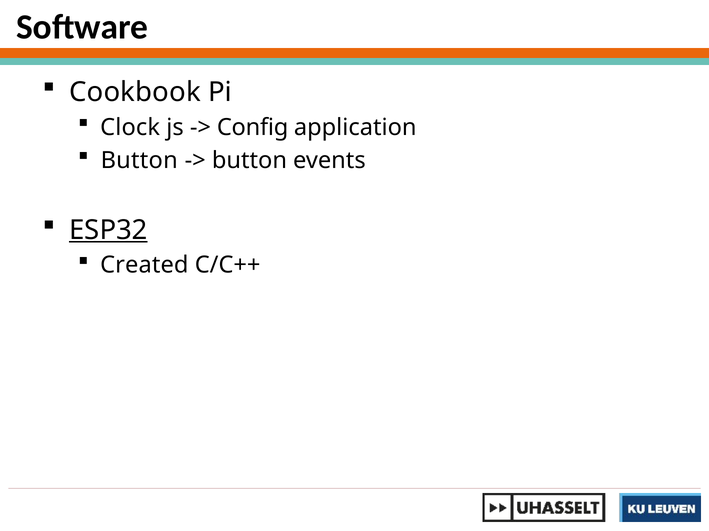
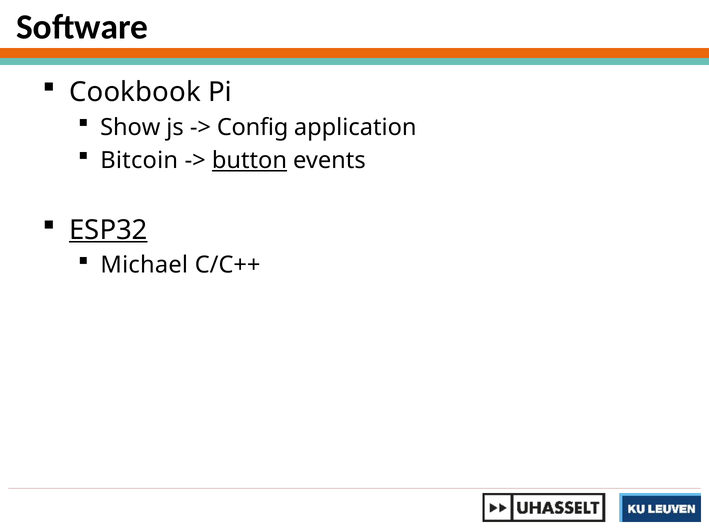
Clock: Clock -> Show
Button at (139, 161): Button -> Bitcoin
button at (249, 161) underline: none -> present
Created: Created -> Michael
